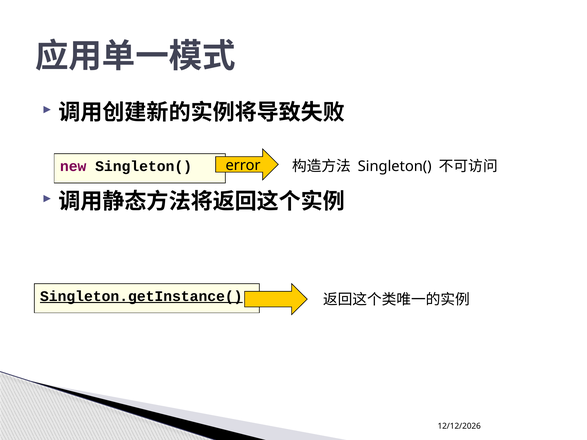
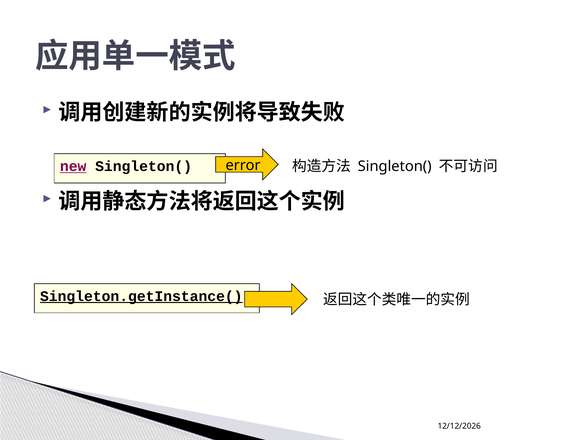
new underline: none -> present
